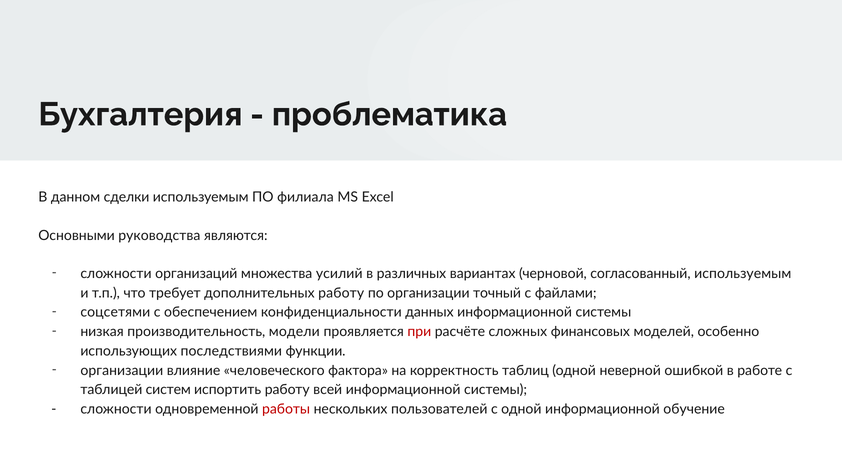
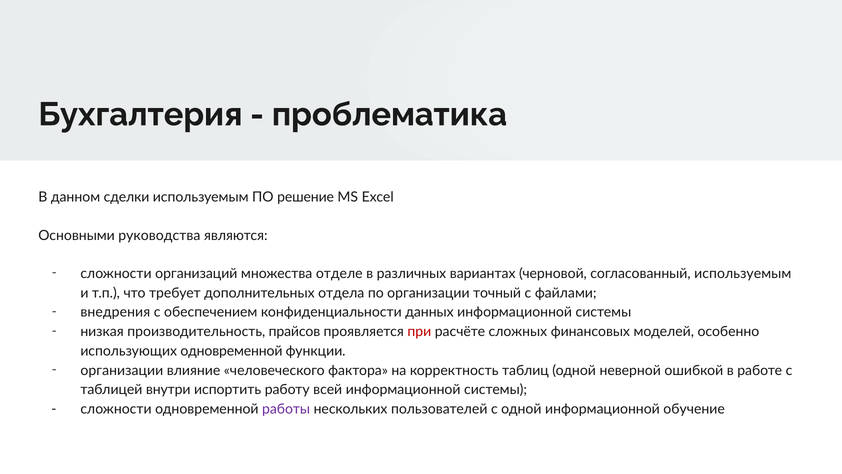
филиала: филиала -> решение
усилий: усилий -> отделе
дополнительных работу: работу -> отдела
соцсетями: соцсетями -> внедрения
модели: модели -> прайсов
использующих последствиями: последствиями -> одновременной
систем: систем -> внутри
работы colour: red -> purple
